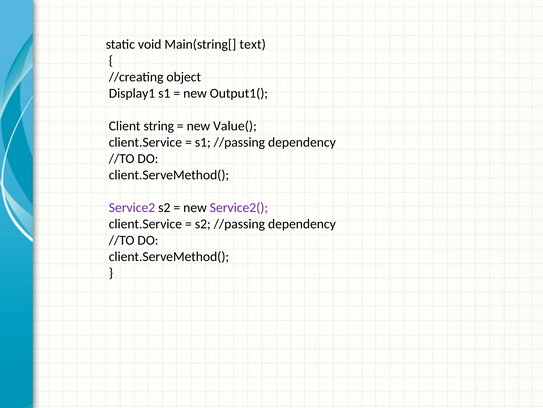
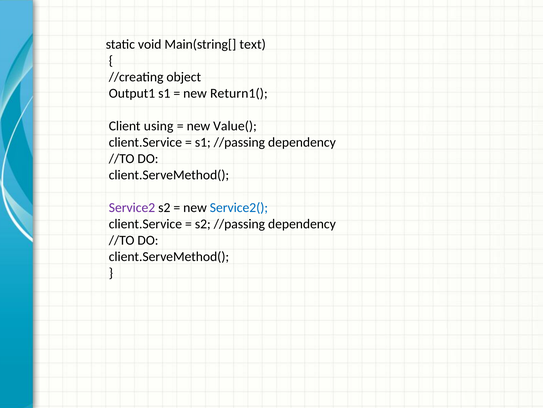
Display1: Display1 -> Output1
Output1(: Output1( -> Return1(
string: string -> using
Service2( colour: purple -> blue
